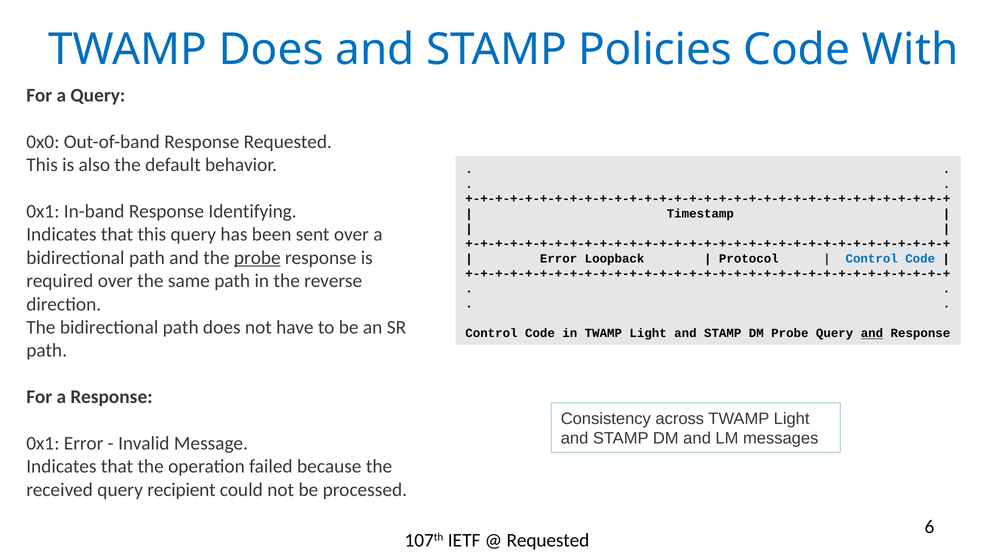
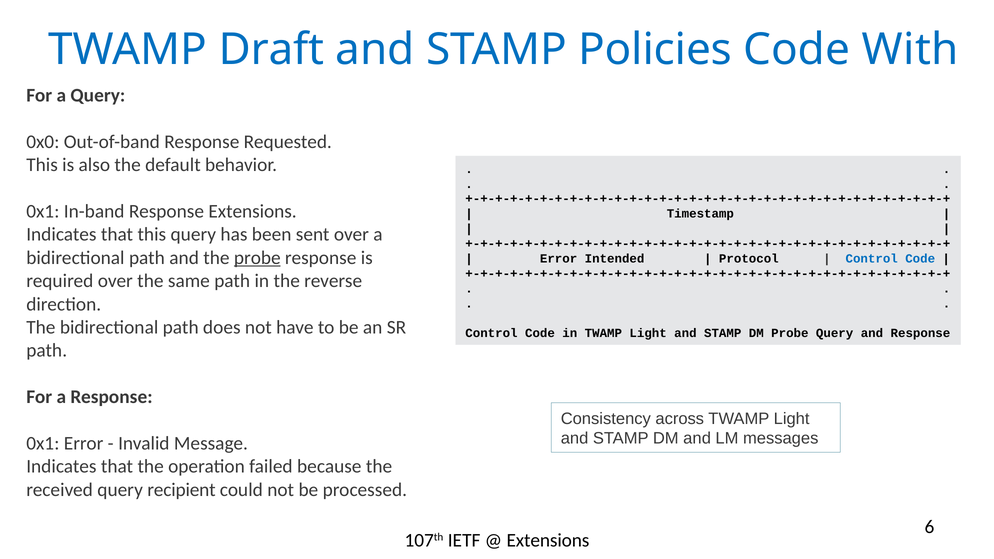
TWAMP Does: Does -> Draft
Response Identifying: Identifying -> Extensions
Loopback: Loopback -> Intended
and at (872, 333) underline: present -> none
Requested at (548, 540): Requested -> Extensions
